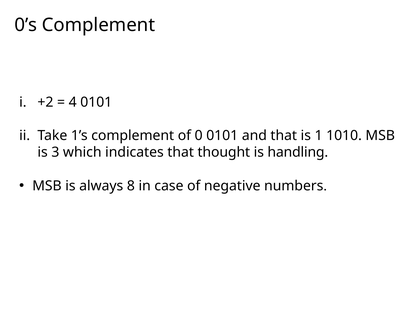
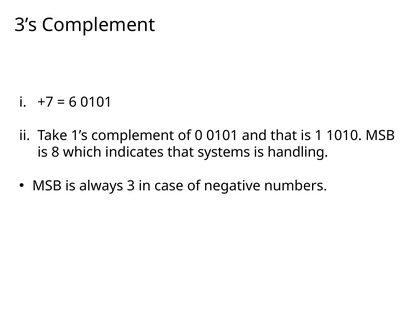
0’s: 0’s -> 3’s
+2: +2 -> +7
4: 4 -> 6
3: 3 -> 8
thought: thought -> systems
8: 8 -> 3
